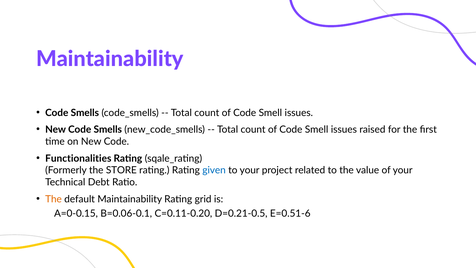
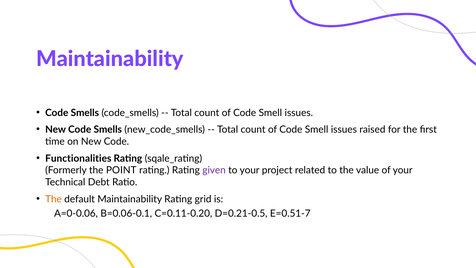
STORE: STORE -> POINT
given colour: blue -> purple
A=0-0.15: A=0-0.15 -> A=0-0.06
E=0.51-6: E=0.51-6 -> E=0.51-7
